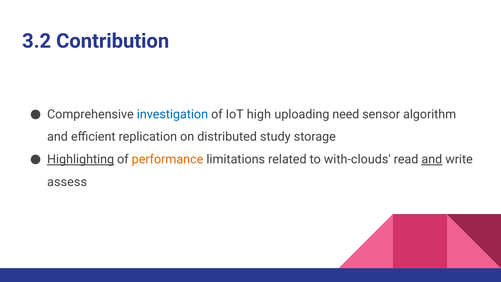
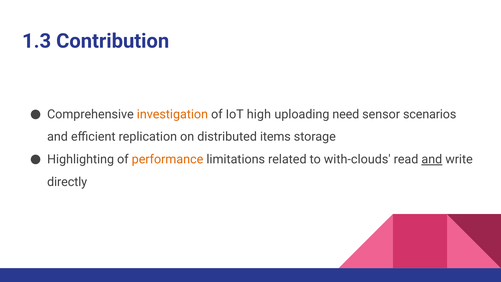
3.2: 3.2 -> 1.3
investigation colour: blue -> orange
algorithm: algorithm -> scenarios
study: study -> items
Highlighting underline: present -> none
assess: assess -> directly
